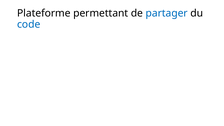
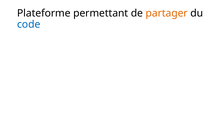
partager colour: blue -> orange
